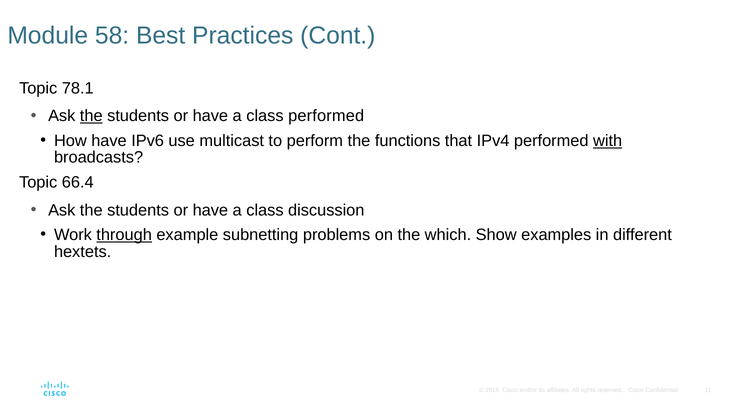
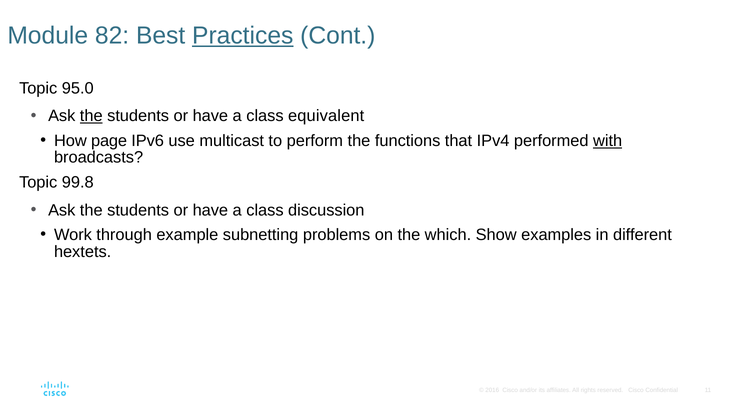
58: 58 -> 82
Practices underline: none -> present
78.1: 78.1 -> 95.0
class performed: performed -> equivalent
How have: have -> page
66.4: 66.4 -> 99.8
through underline: present -> none
